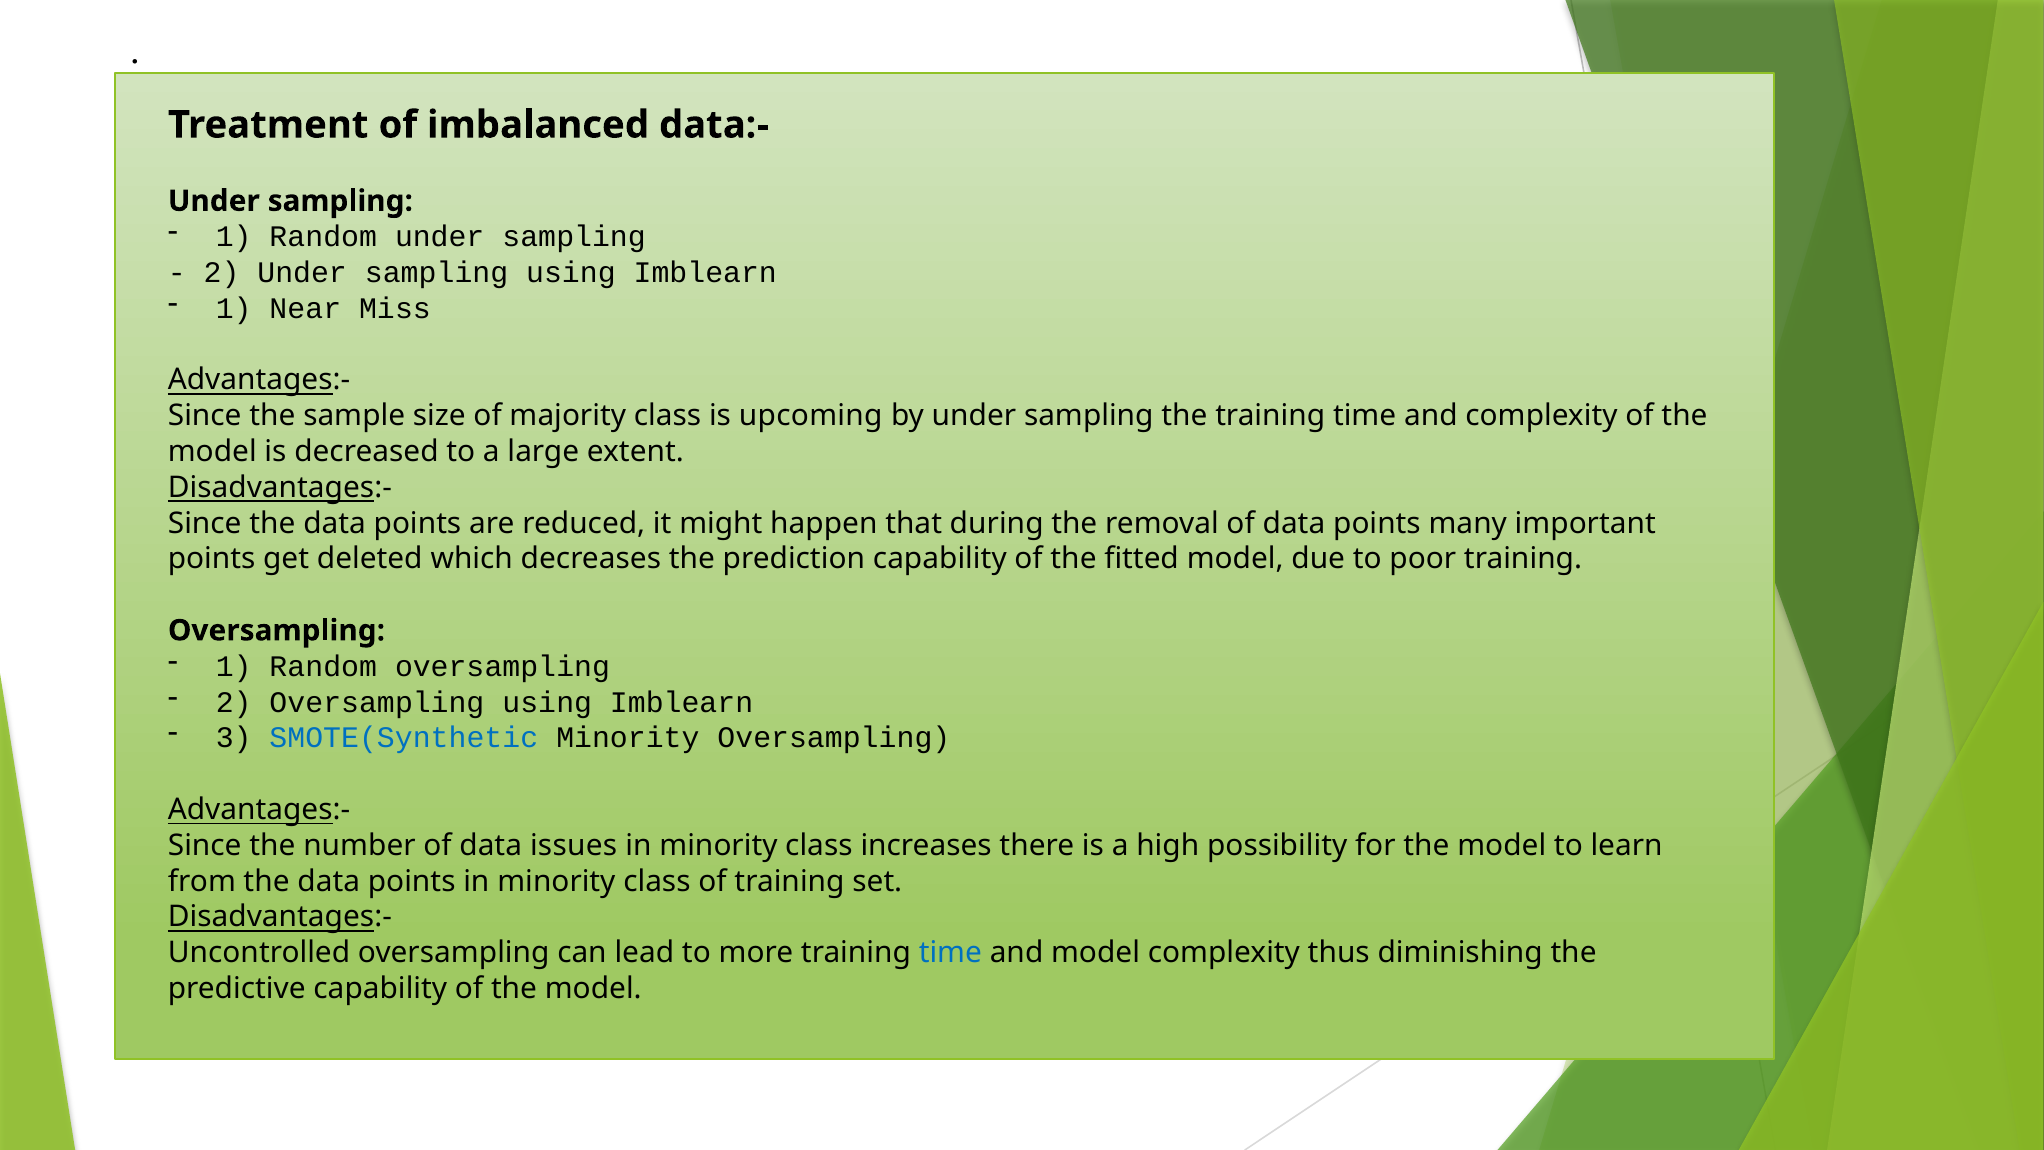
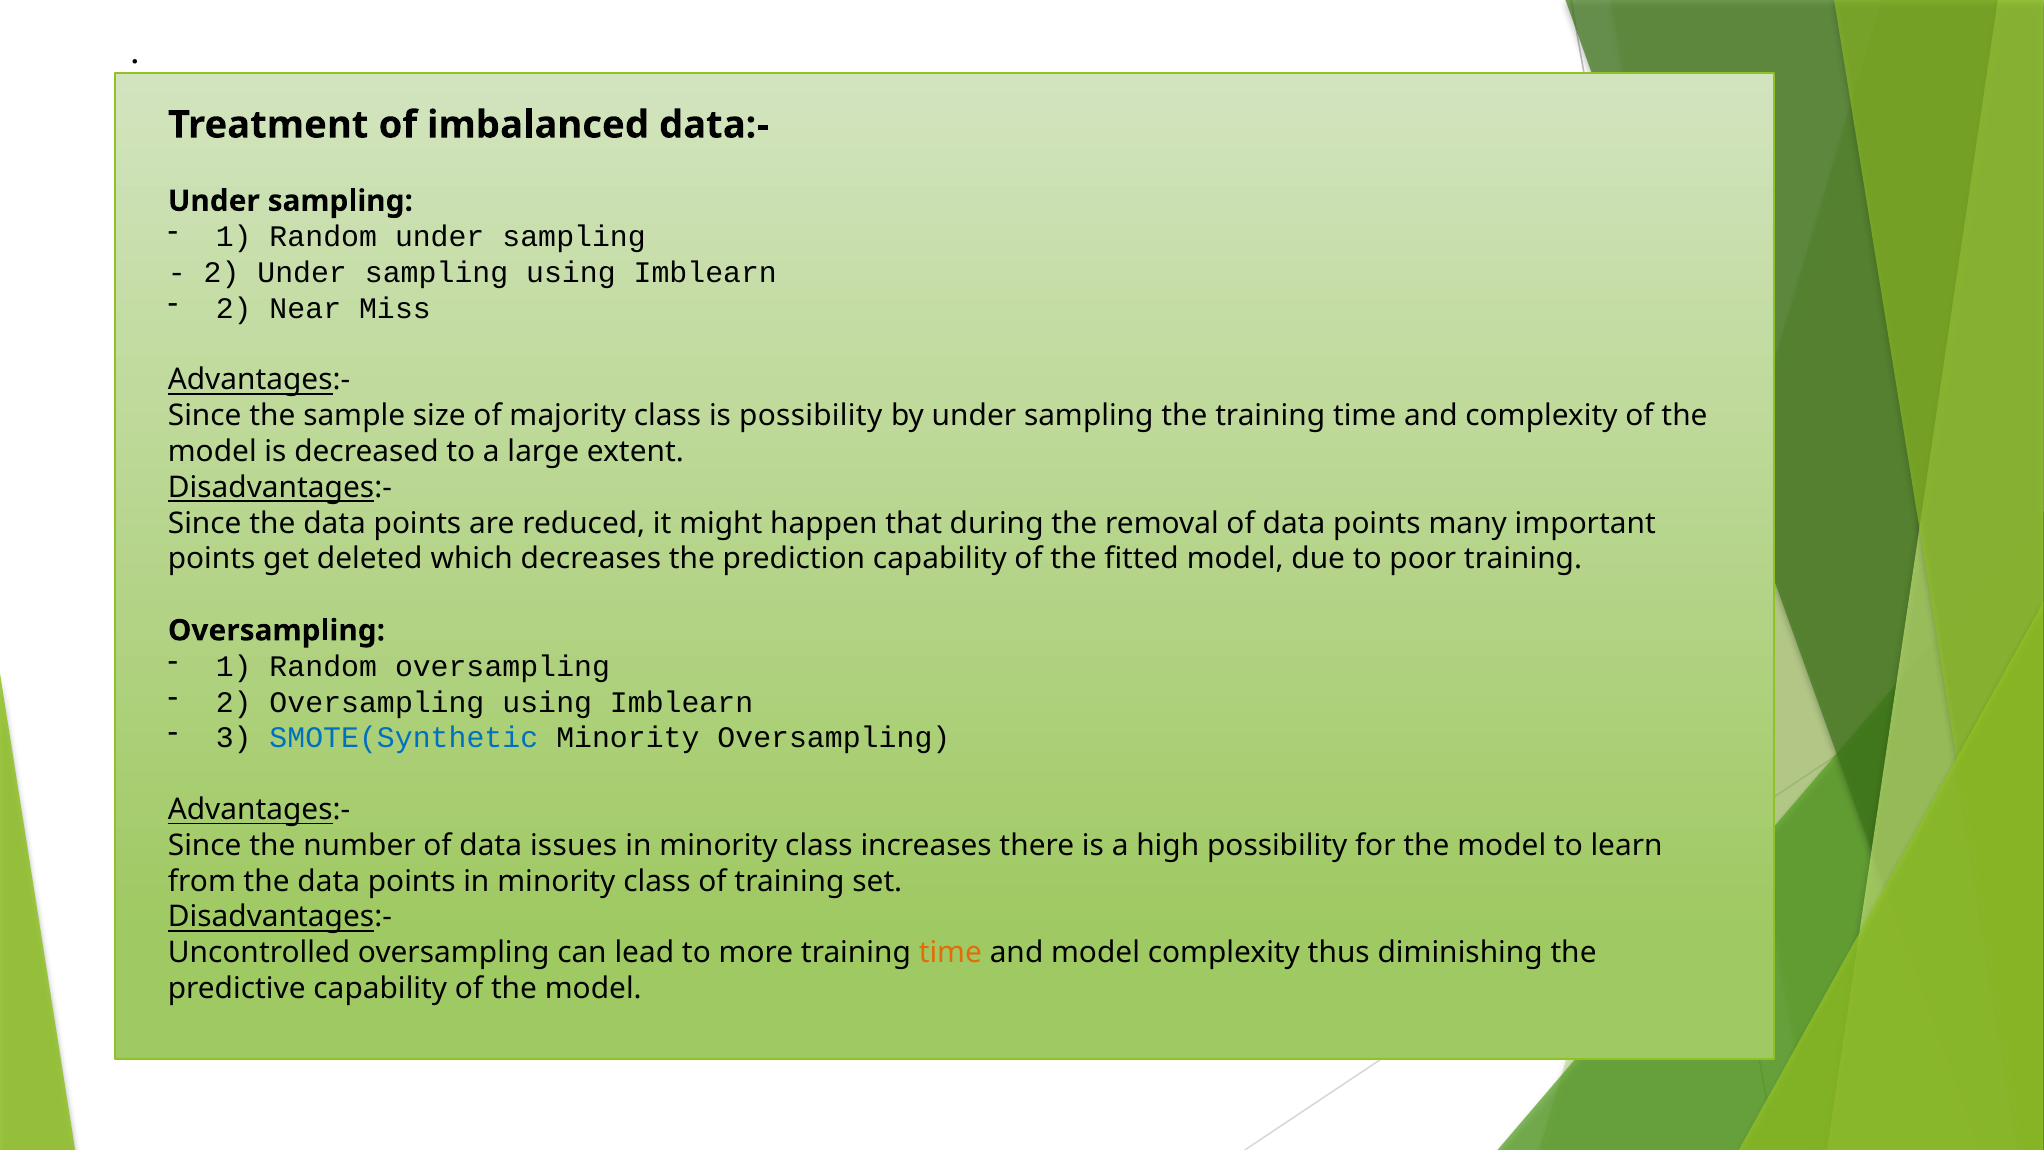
1 at (234, 308): 1 -> 2
is upcoming: upcoming -> possibility
time at (950, 953) colour: blue -> orange
